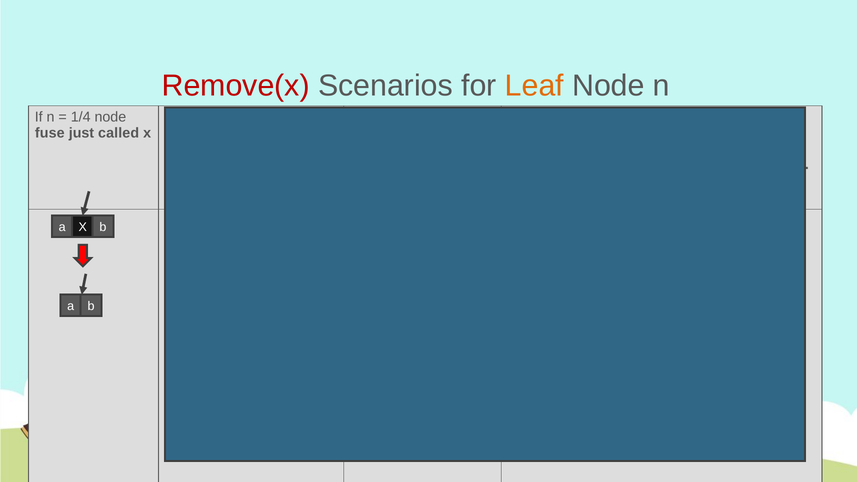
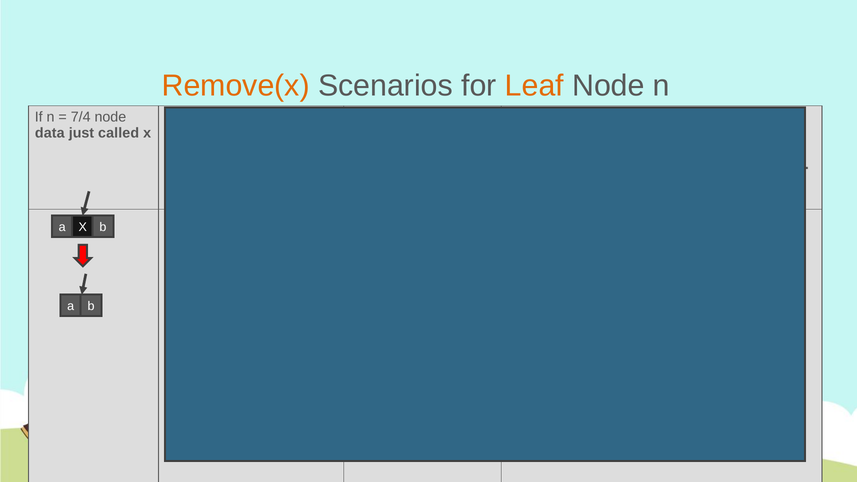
Remove(x colour: red -> orange
1/4: 1/4 -> 7/4
fuse at (50, 133): fuse -> data
